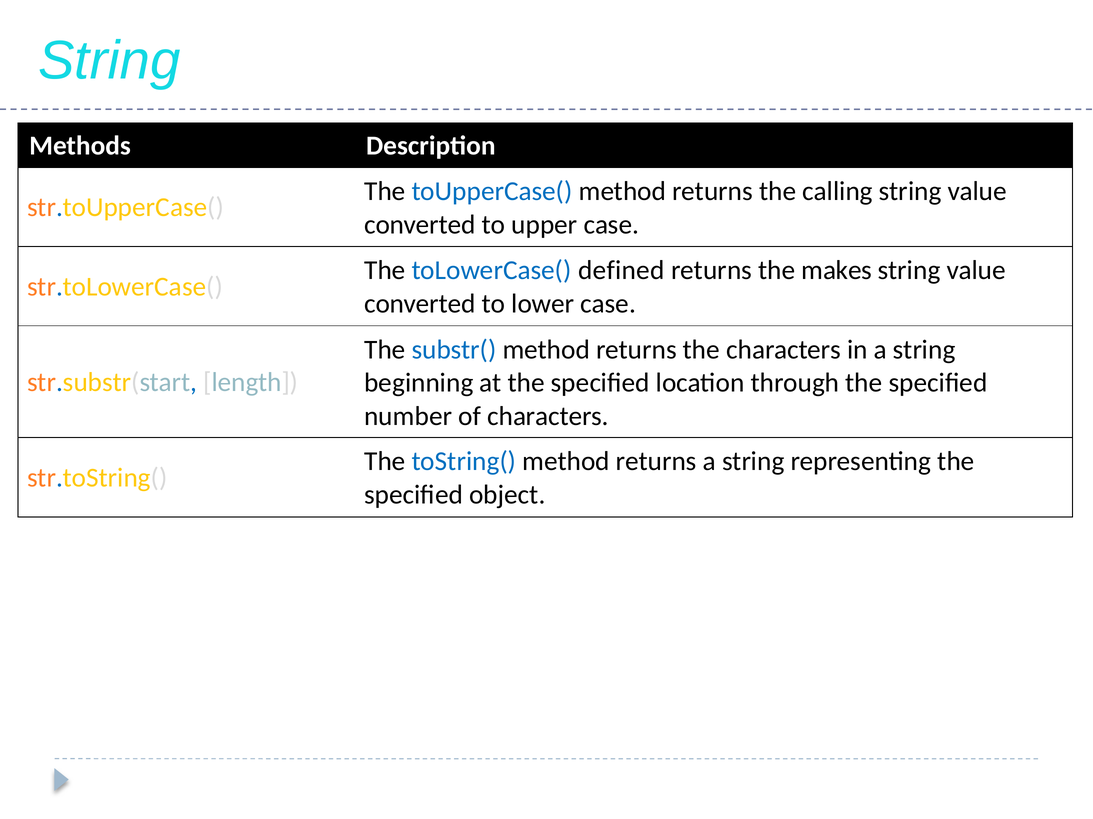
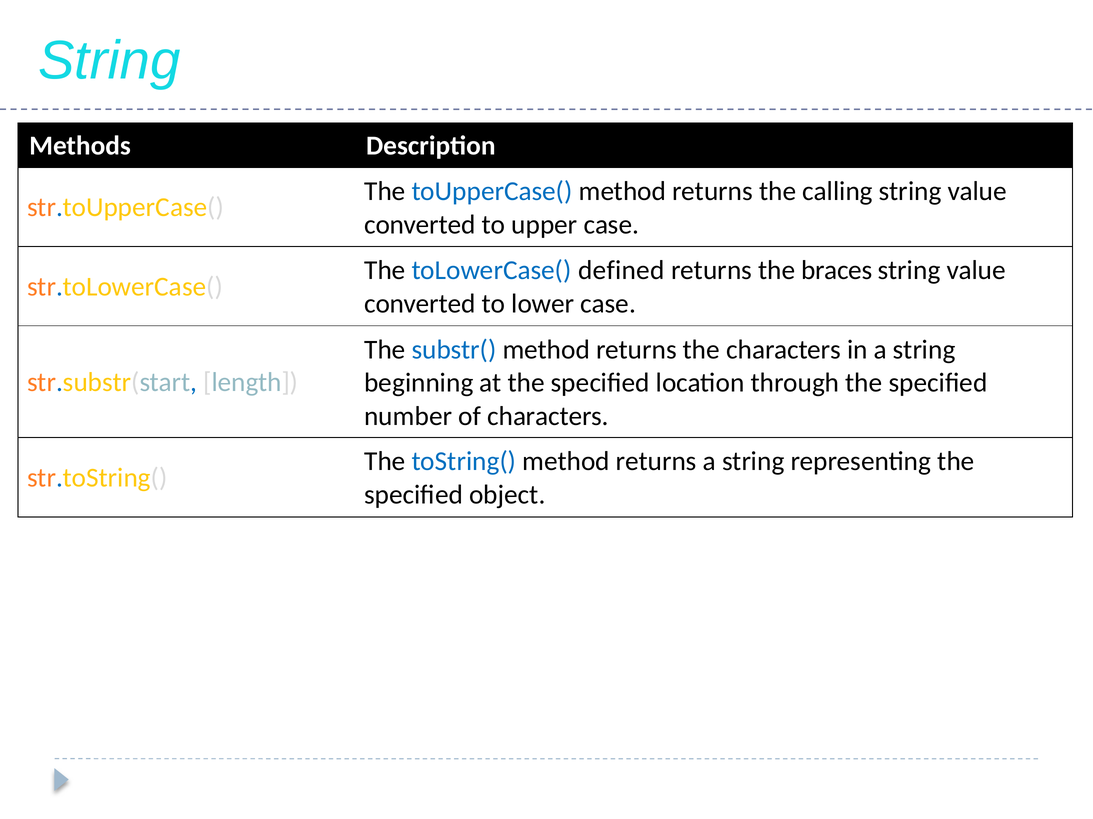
makes: makes -> braces
